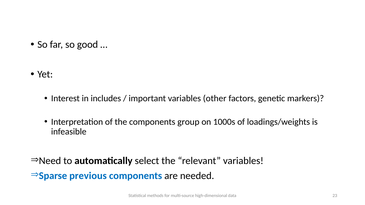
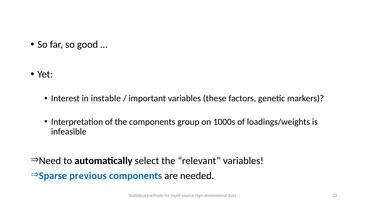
includes: includes -> instable
other: other -> these
